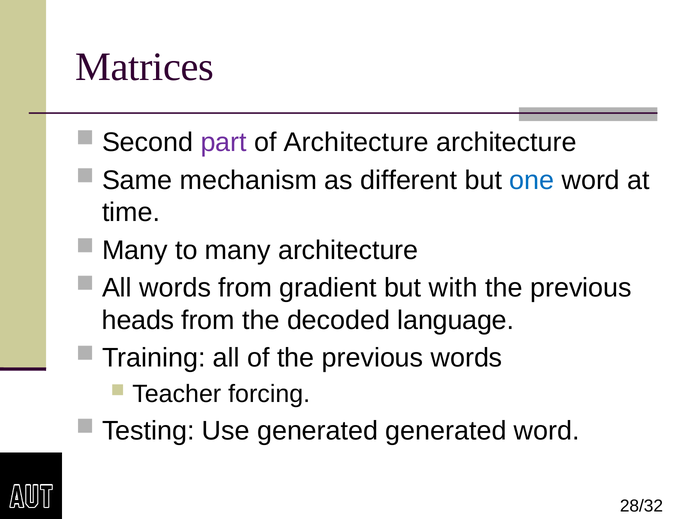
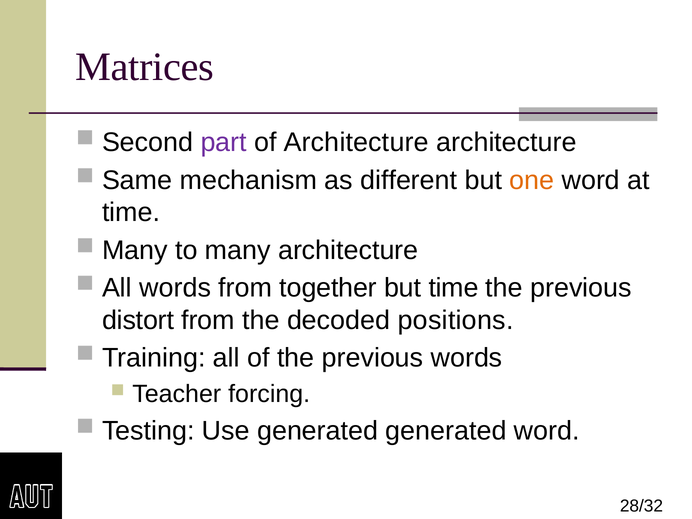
one colour: blue -> orange
gradient: gradient -> together
but with: with -> time
heads: heads -> distort
language: language -> positions
